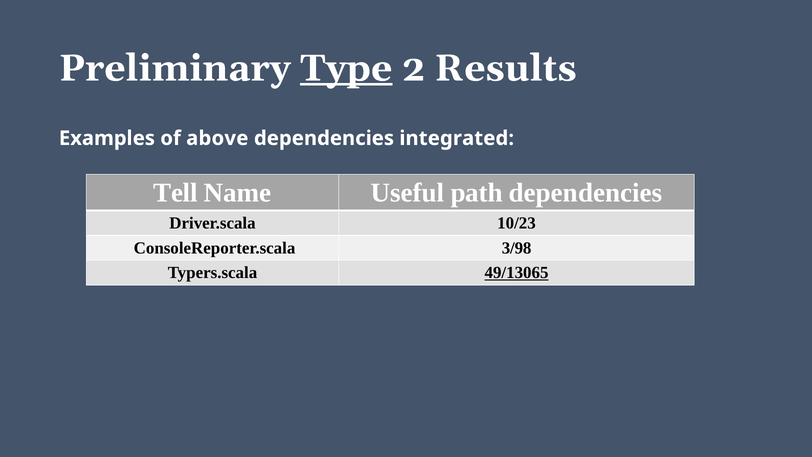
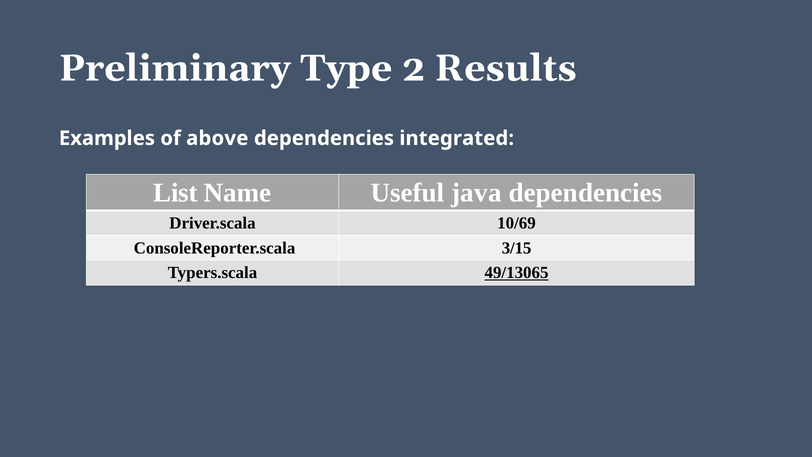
Type underline: present -> none
Tell: Tell -> List
path: path -> java
10/23: 10/23 -> 10/69
3/98: 3/98 -> 3/15
